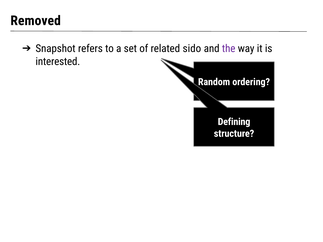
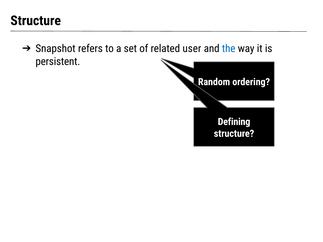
Removed at (36, 21): Removed -> Structure
sido: sido -> user
the colour: purple -> blue
interested: interested -> persistent
